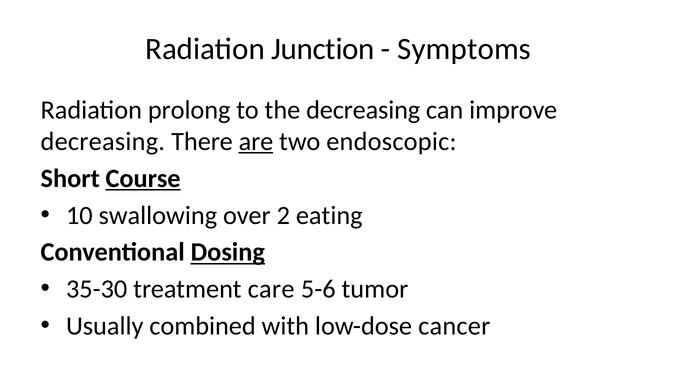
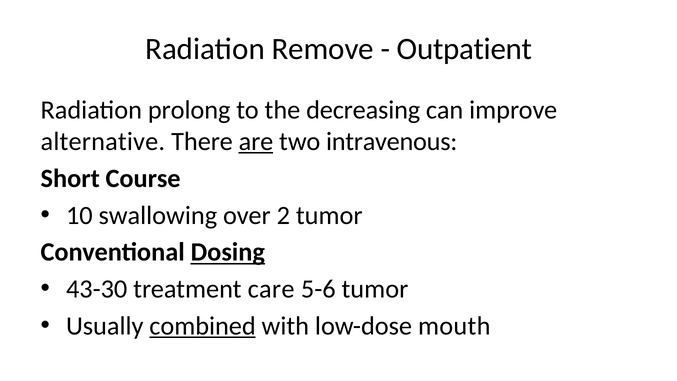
Junction: Junction -> Remove
Symptoms: Symptoms -> Outpatient
decreasing at (103, 142): decreasing -> alternative
endoscopic: endoscopic -> intravenous
Course underline: present -> none
2 eating: eating -> tumor
35-30: 35-30 -> 43-30
combined underline: none -> present
cancer: cancer -> mouth
